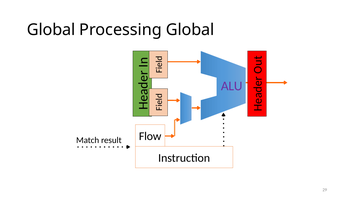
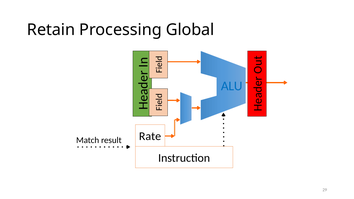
Global at (51, 30): Global -> Retain
ALU colour: purple -> blue
Flow: Flow -> Rate
